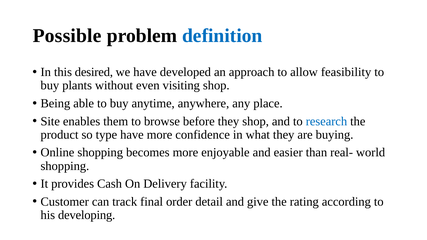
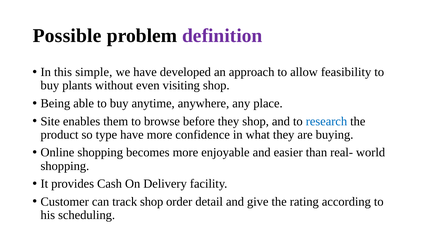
definition colour: blue -> purple
desired: desired -> simple
track final: final -> shop
developing: developing -> scheduling
